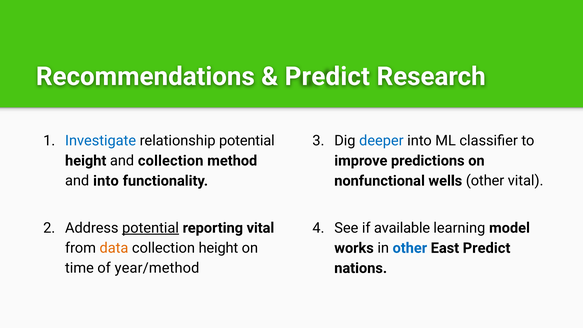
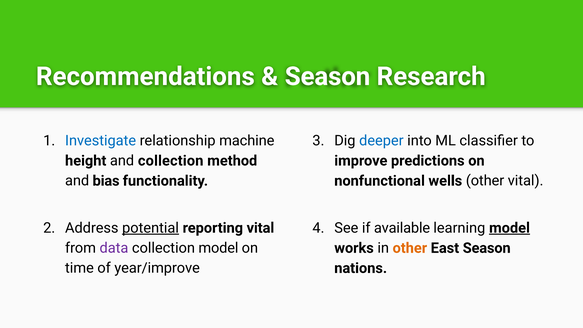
Predict at (327, 76): Predict -> Season
relationship potential: potential -> machine
and into: into -> bias
model at (509, 228) underline: none -> present
data colour: orange -> purple
collection height: height -> model
other at (410, 248) colour: blue -> orange
East Predict: Predict -> Season
year/method: year/method -> year/improve
